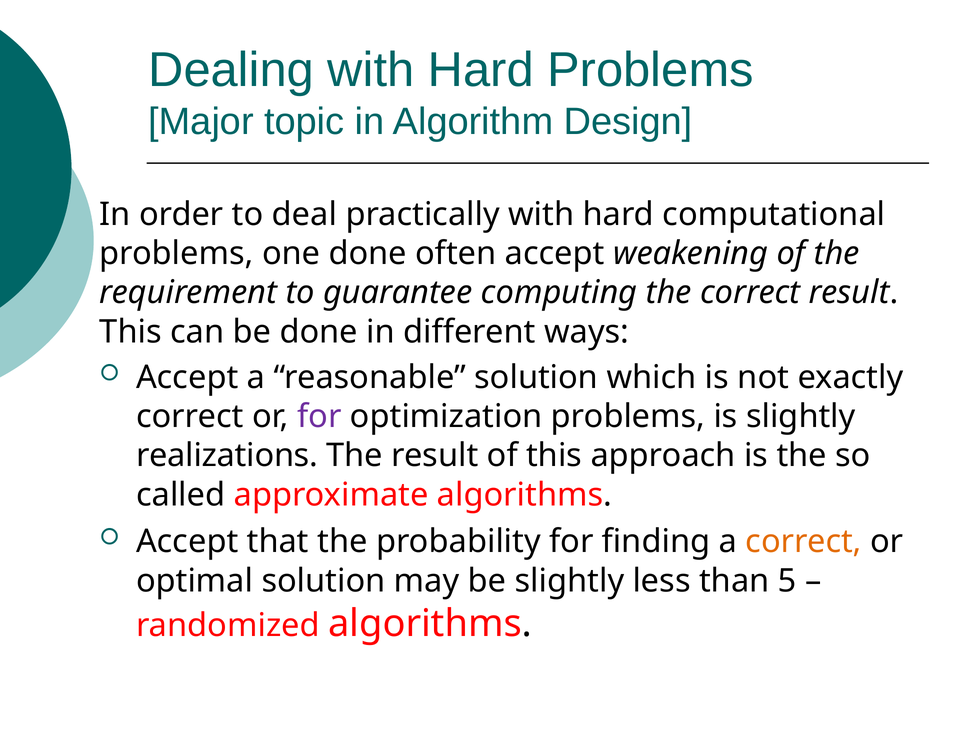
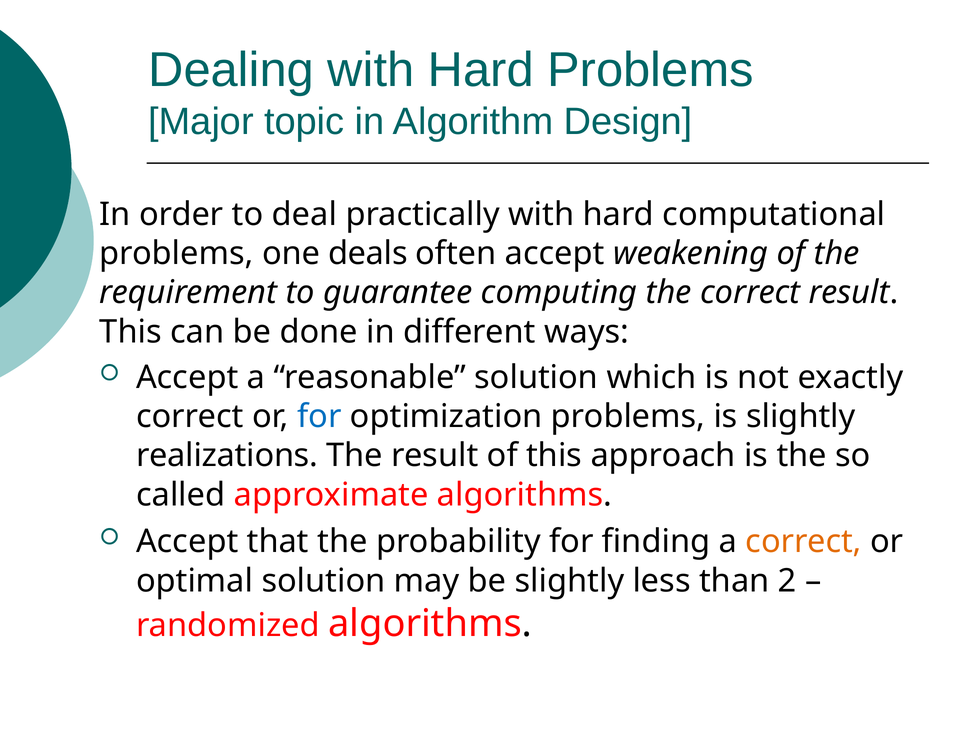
one done: done -> deals
for at (319, 416) colour: purple -> blue
5: 5 -> 2
